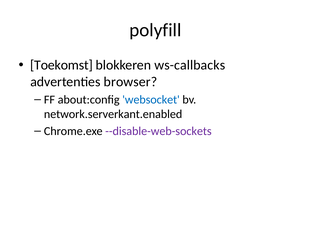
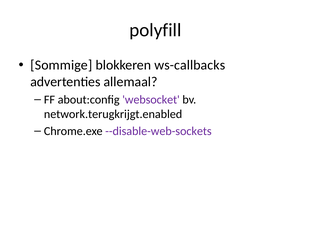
Toekomst: Toekomst -> Sommige
browser: browser -> allemaal
websocket colour: blue -> purple
network.serverkant.enabled: network.serverkant.enabled -> network.terugkrijgt.enabled
